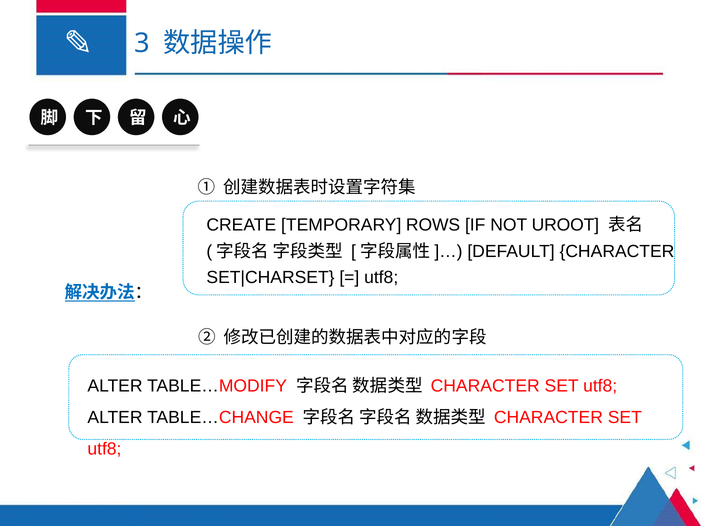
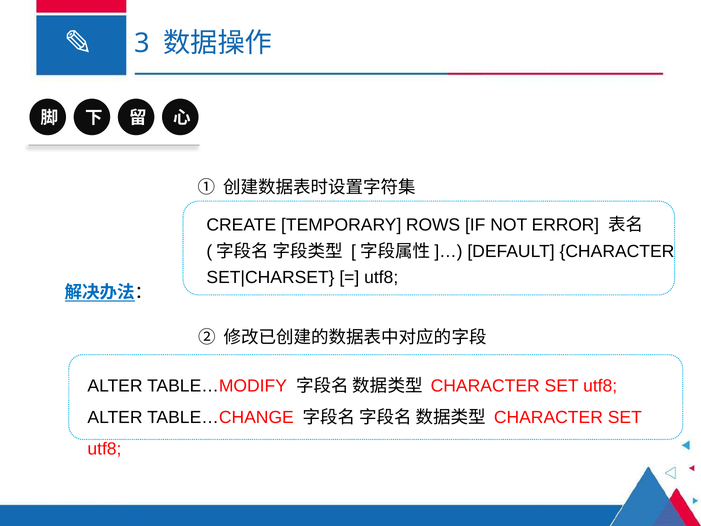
UROOT: UROOT -> ERROR
